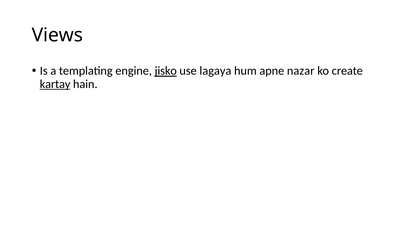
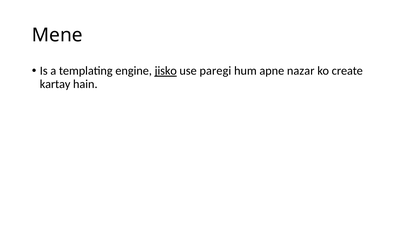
Views: Views -> Mene
lagaya: lagaya -> paregi
kartay underline: present -> none
